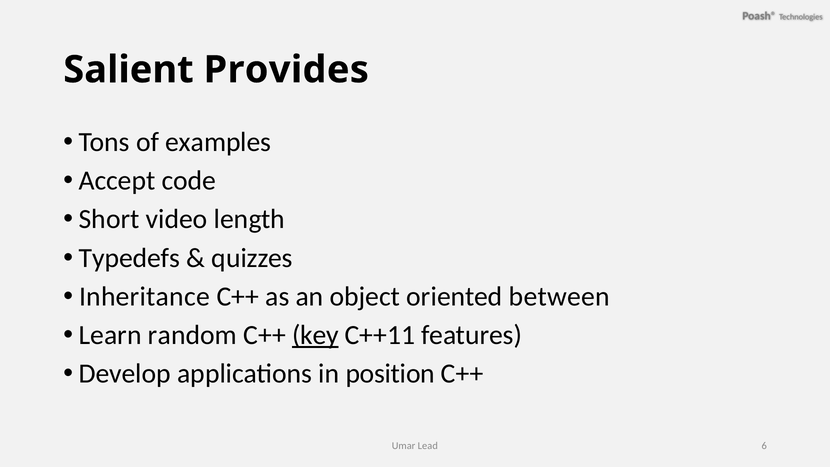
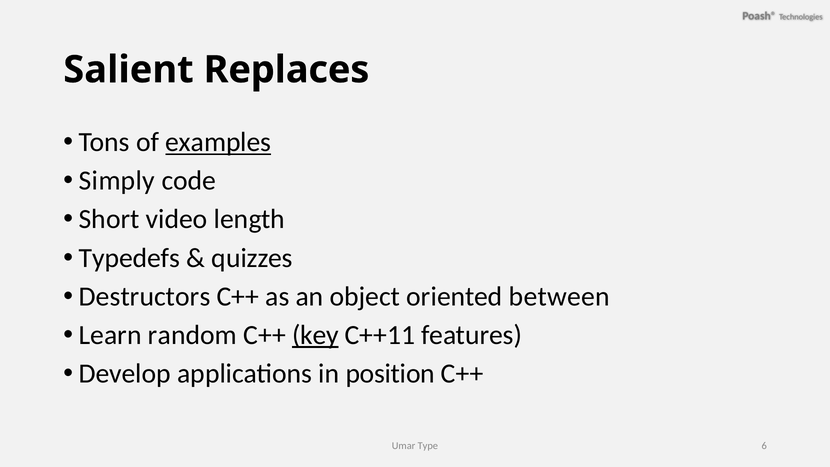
Provides: Provides -> Replaces
examples underline: none -> present
Accept: Accept -> Simply
Inheritance: Inheritance -> Destructors
Lead: Lead -> Type
